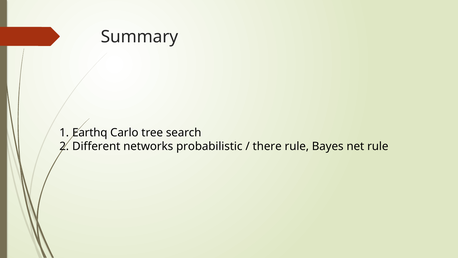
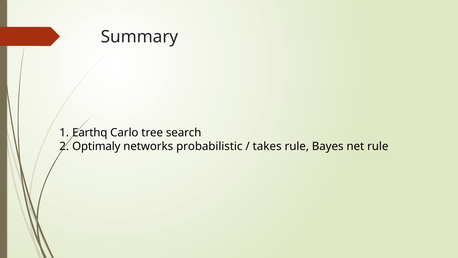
Different: Different -> Optimaly
there: there -> takes
